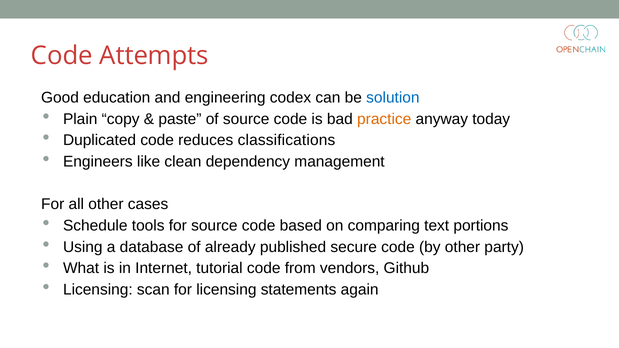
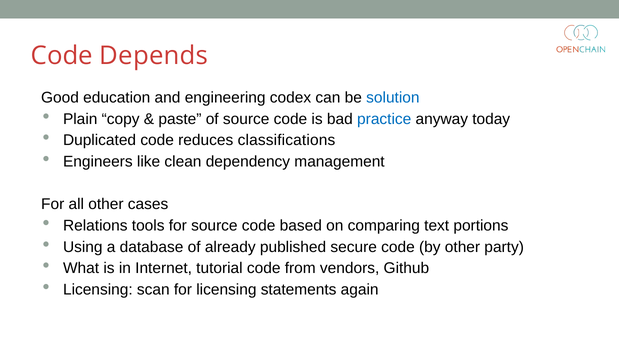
Attempts: Attempts -> Depends
practice colour: orange -> blue
Schedule: Schedule -> Relations
